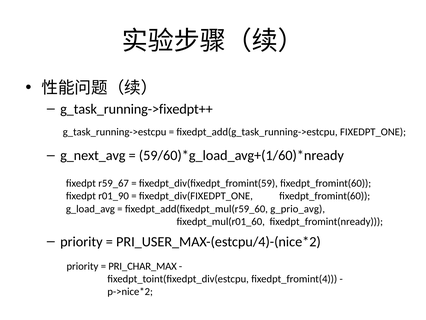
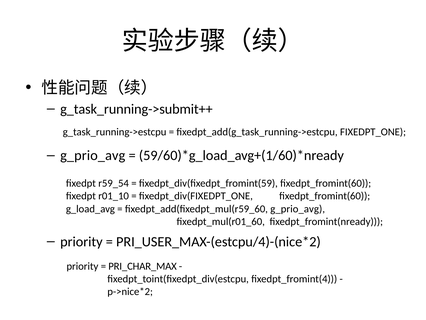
g_task_running->fixedpt++: g_task_running->fixedpt++ -> g_task_running->submit++
g_next_avg at (93, 155): g_next_avg -> g_prio_avg
r59_67: r59_67 -> r59_54
r01_90: r01_90 -> r01_10
